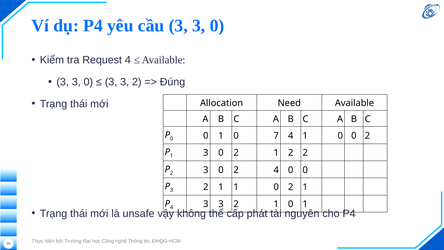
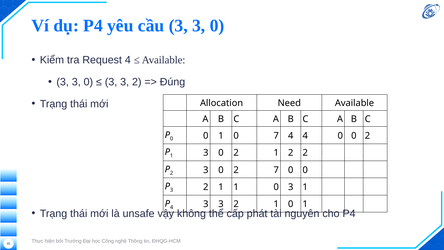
4 1: 1 -> 4
2 4: 4 -> 7
1 0 2: 2 -> 3
